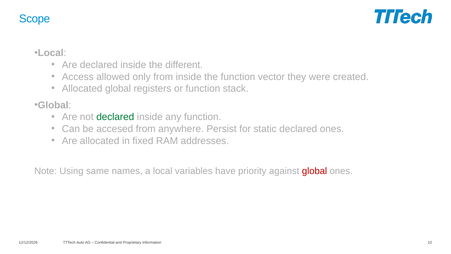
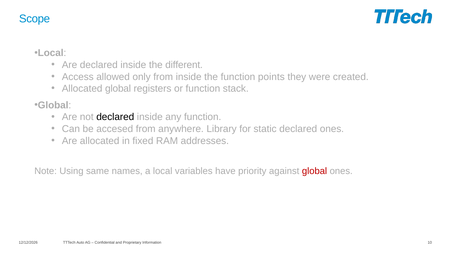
vector: vector -> points
declared at (115, 117) colour: green -> black
Persist: Persist -> Library
